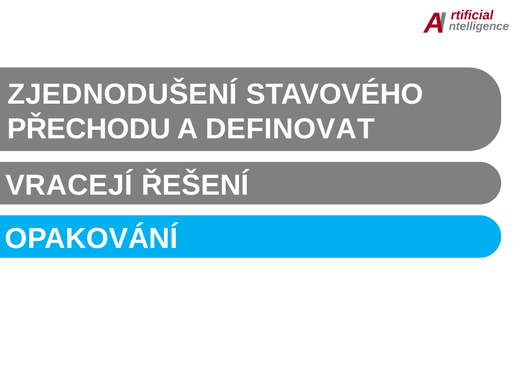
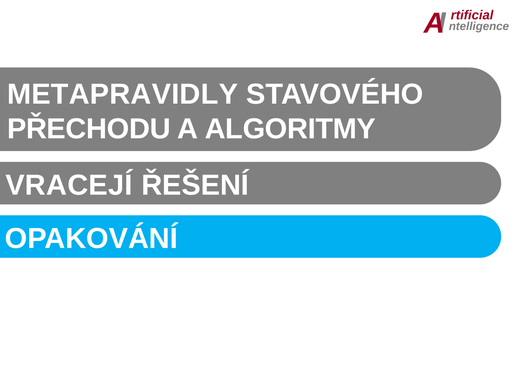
ZJEDNODUŠENÍ: ZJEDNODUŠENÍ -> METAPRAVIDLY
DEFINOVAT: DEFINOVAT -> ALGORITMY
